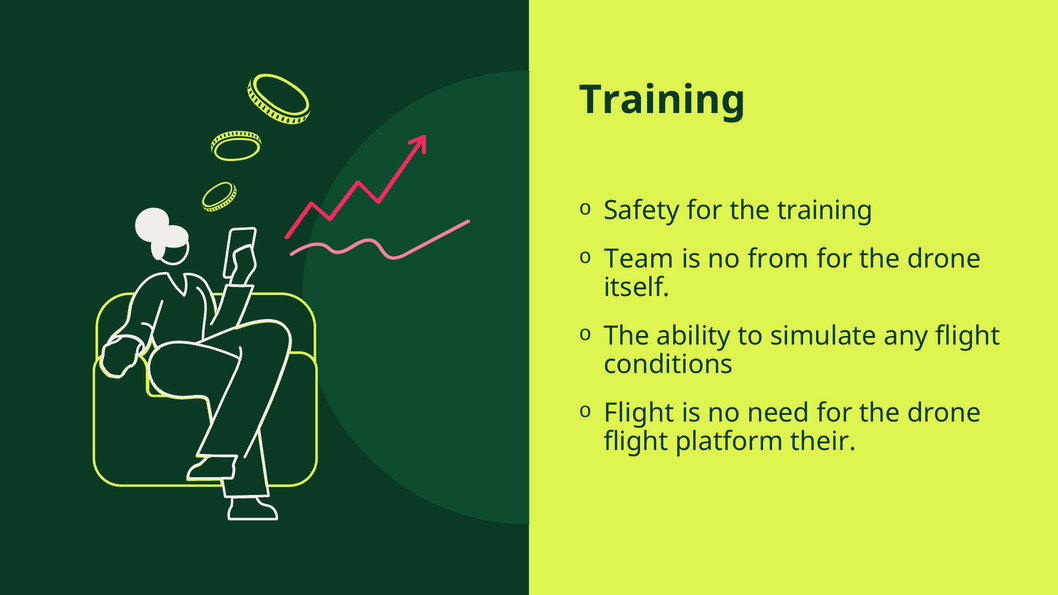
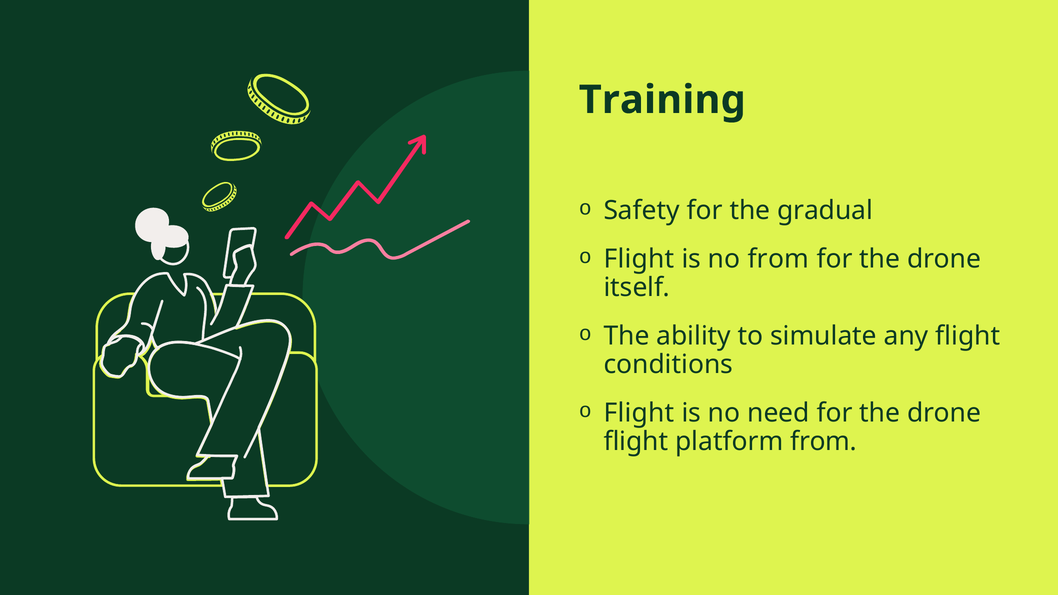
the training: training -> gradual
Team at (639, 259): Team -> Flight
platform their: their -> from
